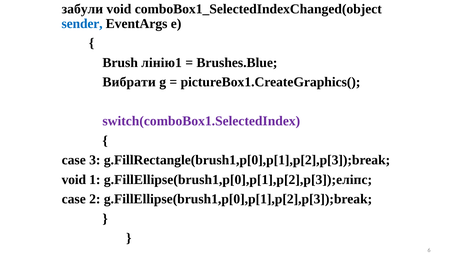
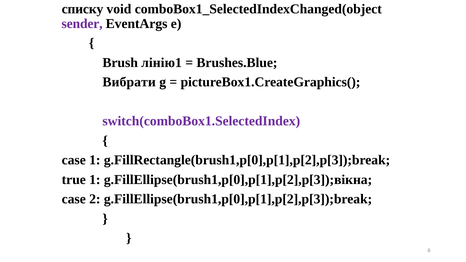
забули: забули -> списку
sender colour: blue -> purple
case 3: 3 -> 1
void at (74, 180): void -> true
g.FillEllipse(brush1,p[0],p[1],p[2],p[3]);еліпс: g.FillEllipse(brush1,p[0],p[1],p[2],p[3]);еліпс -> g.FillEllipse(brush1,p[0],p[1],p[2],p[3]);вікна
